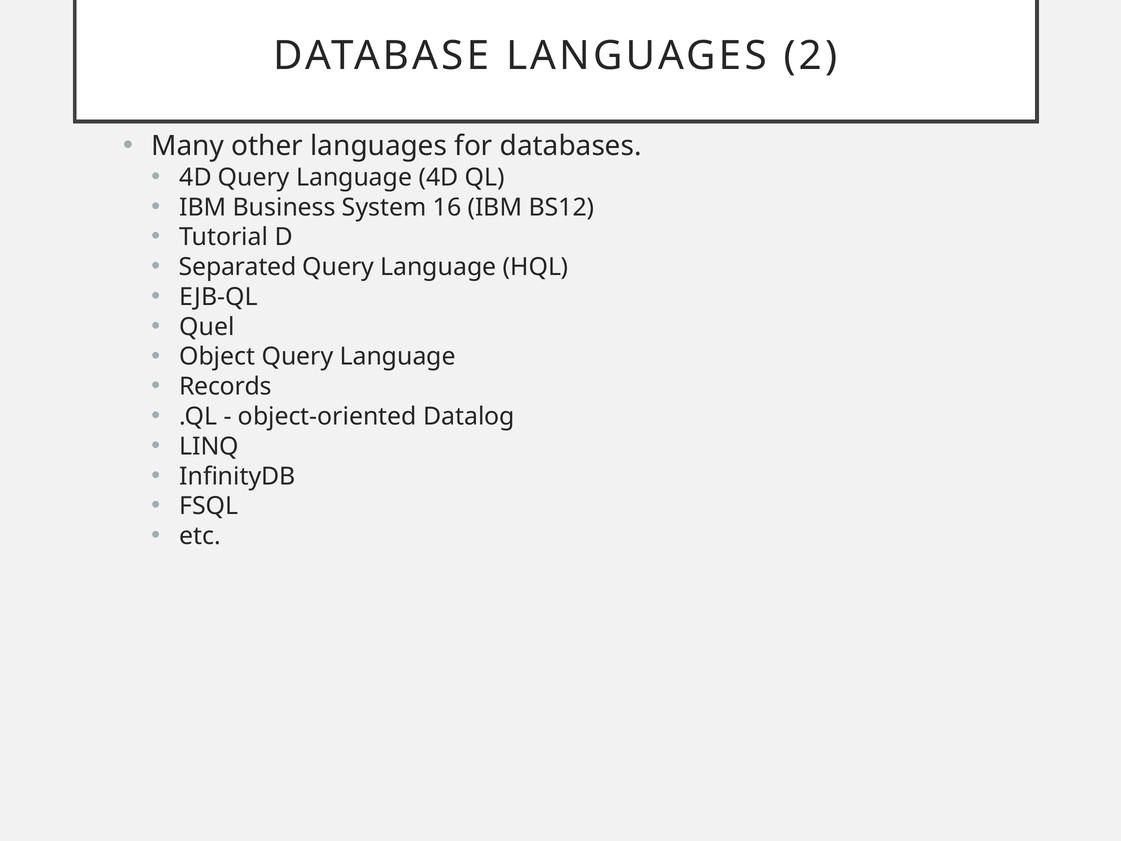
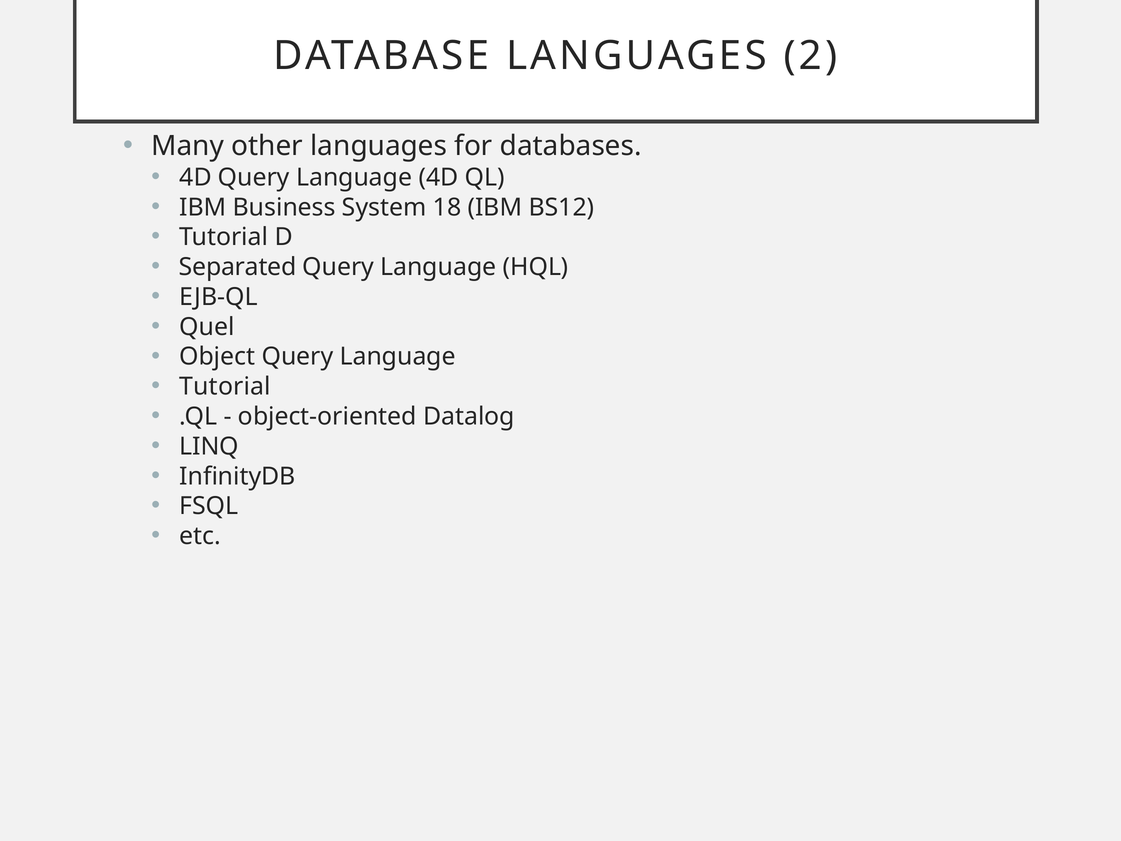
16: 16 -> 18
Records at (225, 387): Records -> Tutorial
